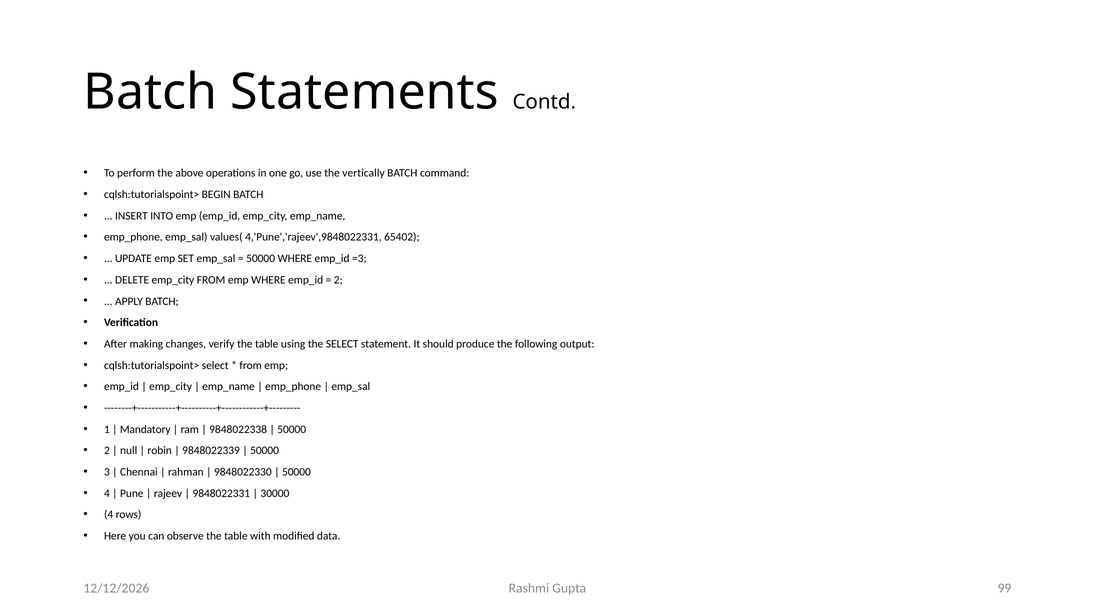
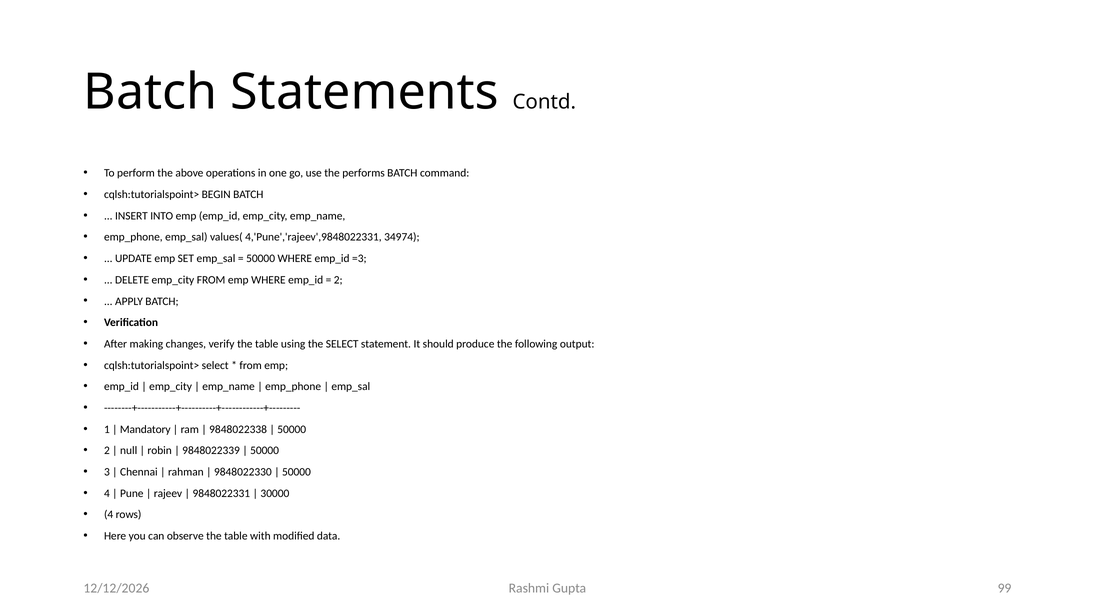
vertically: vertically -> performs
65402: 65402 -> 34974
